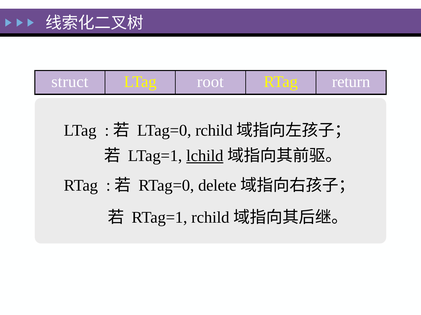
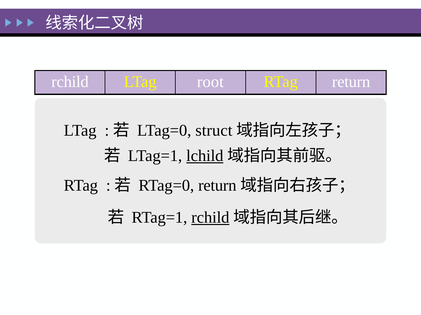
struct at (70, 82): struct -> rchild
LTag=0 rchild: rchild -> struct
RTag=0 delete: delete -> return
rchild at (210, 218) underline: none -> present
